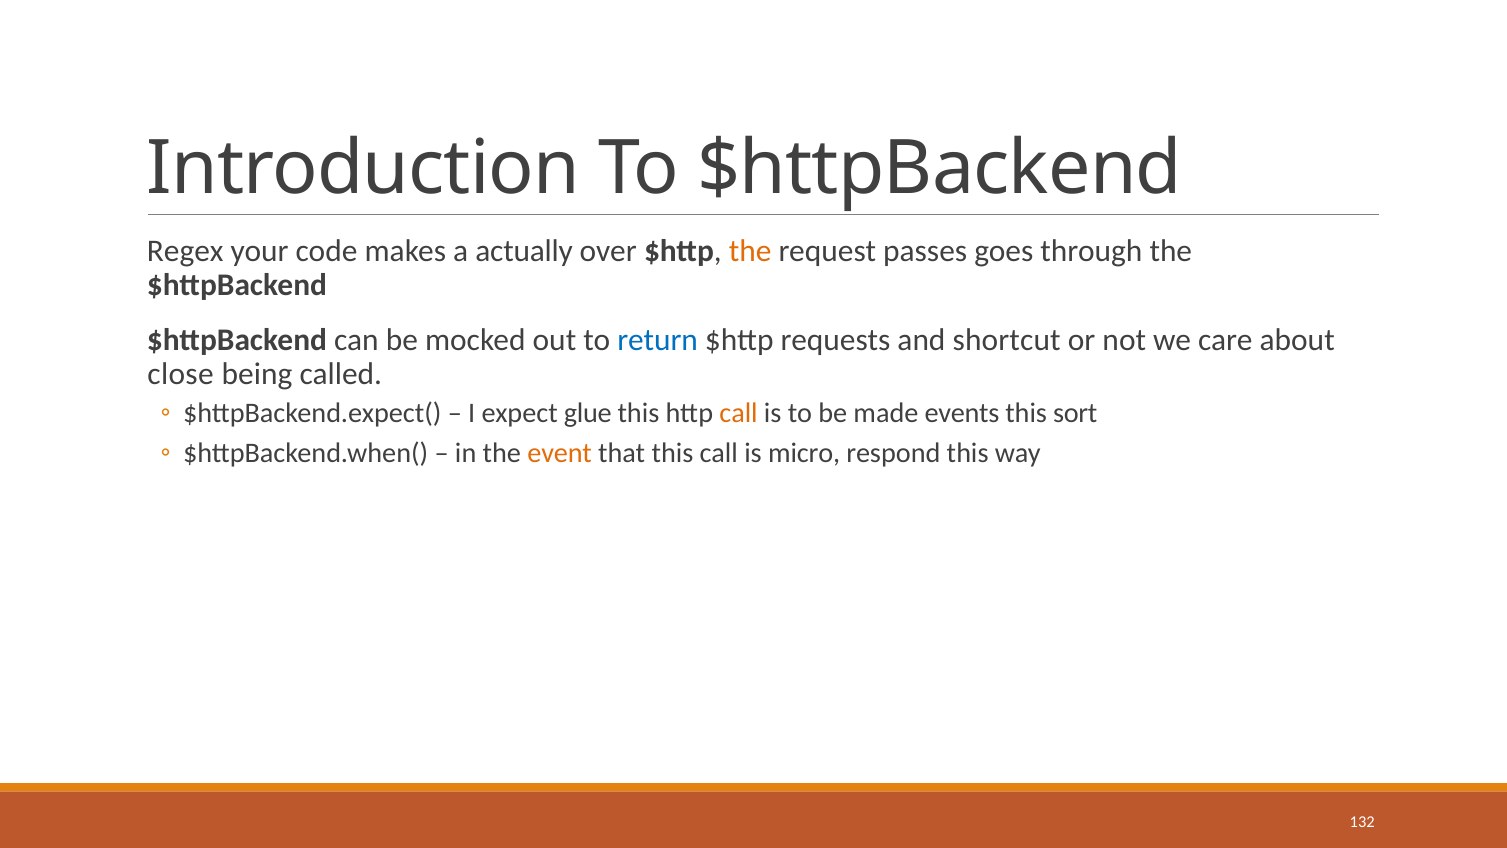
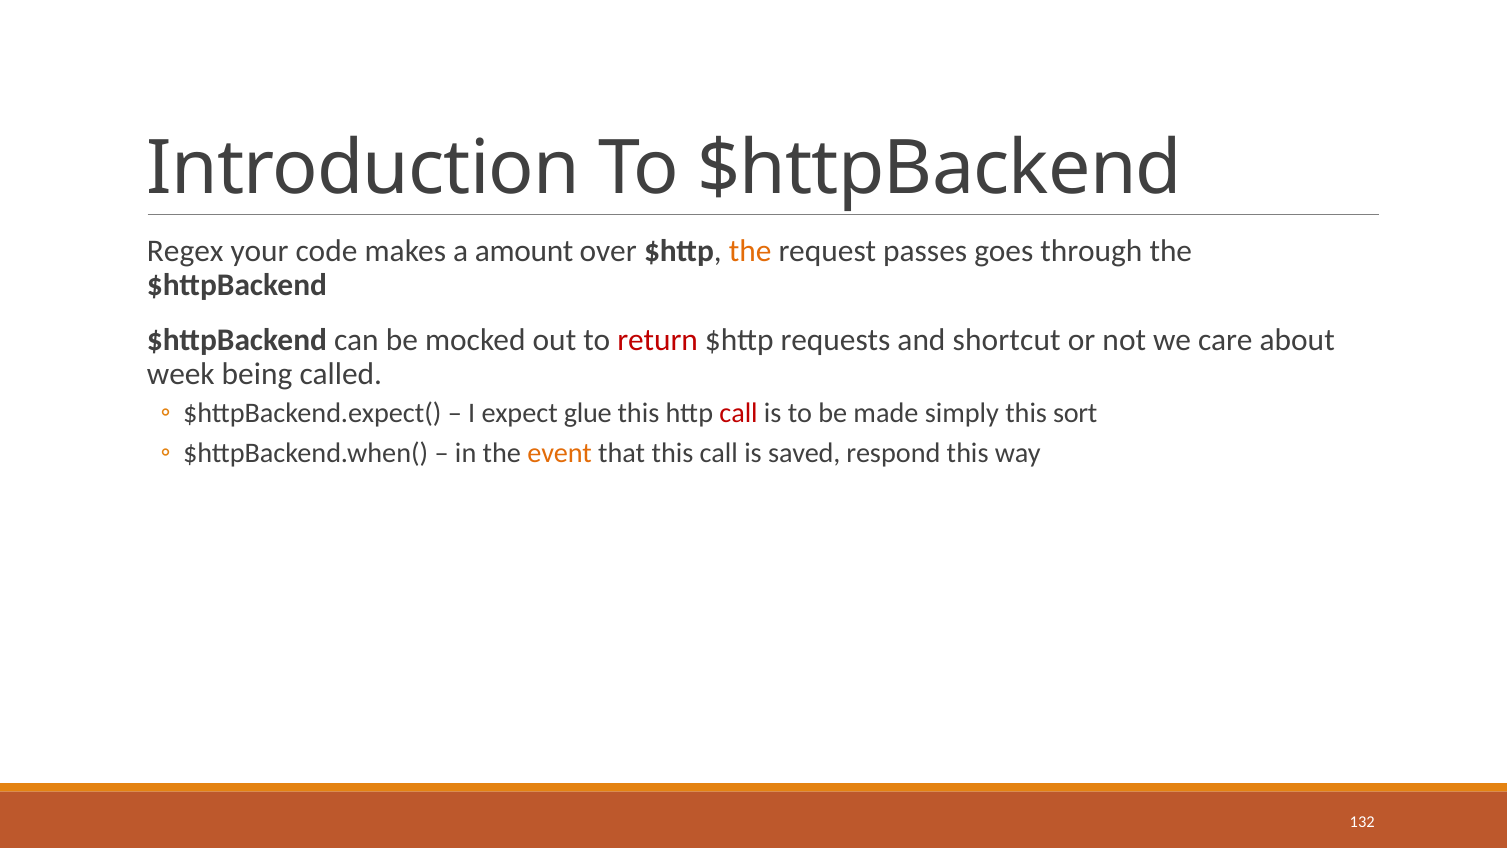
actually: actually -> amount
return colour: blue -> red
close: close -> week
call at (739, 413) colour: orange -> red
events: events -> simply
micro: micro -> saved
